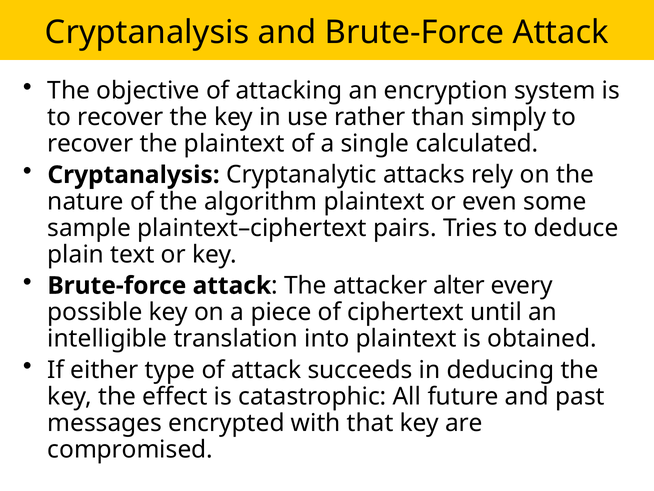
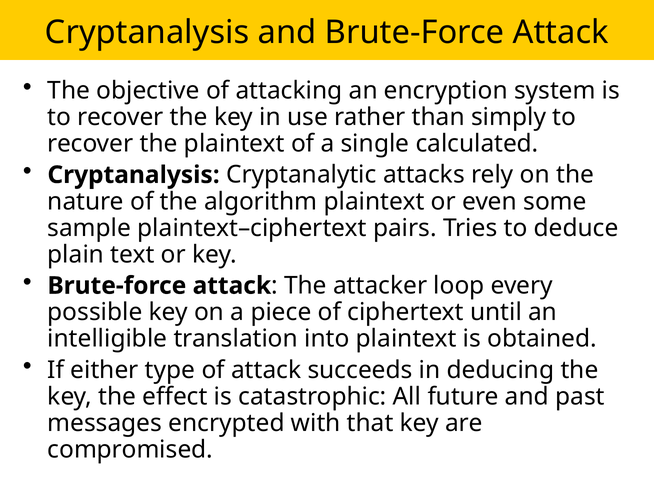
alter: alter -> loop
